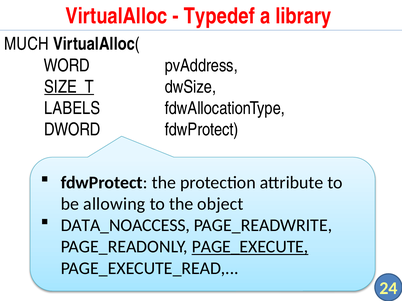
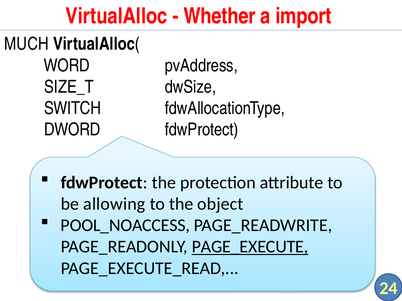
Typedef: Typedef -> Whether
library: library -> import
SIZE_T underline: present -> none
LABELS: LABELS -> SWITCH
DATA_NOACCESS: DATA_NOACCESS -> POOL_NOACCESS
